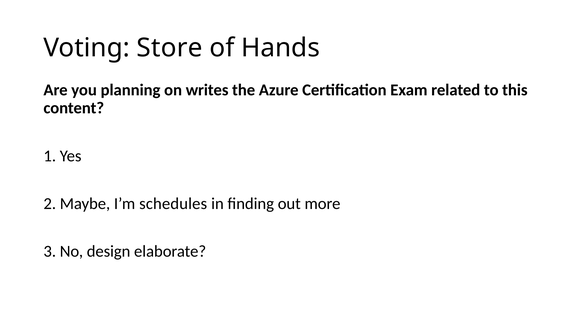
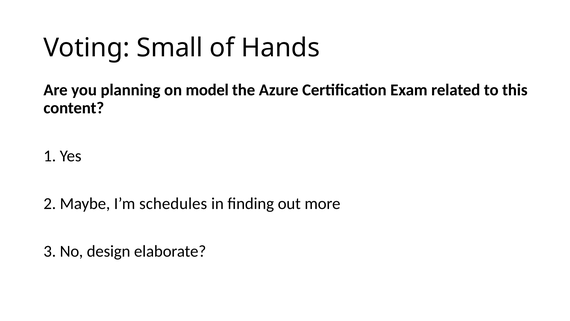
Store: Store -> Small
writes: writes -> model
